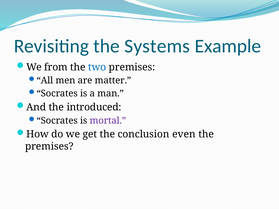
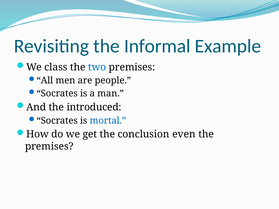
Systems: Systems -> Informal
from: from -> class
matter: matter -> people
mortal colour: purple -> blue
